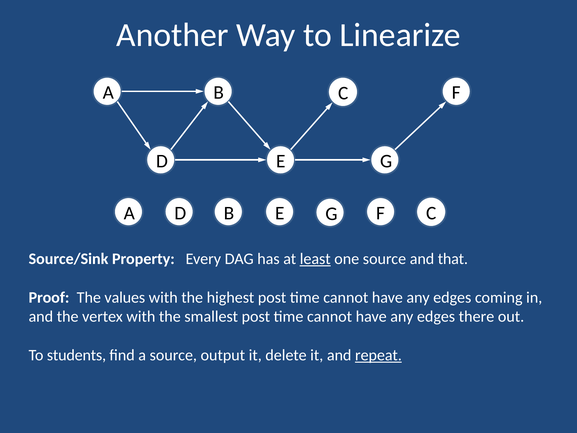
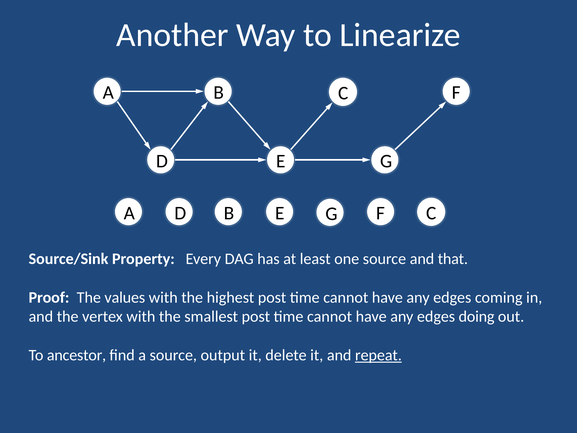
least underline: present -> none
there: there -> doing
students: students -> ancestor
